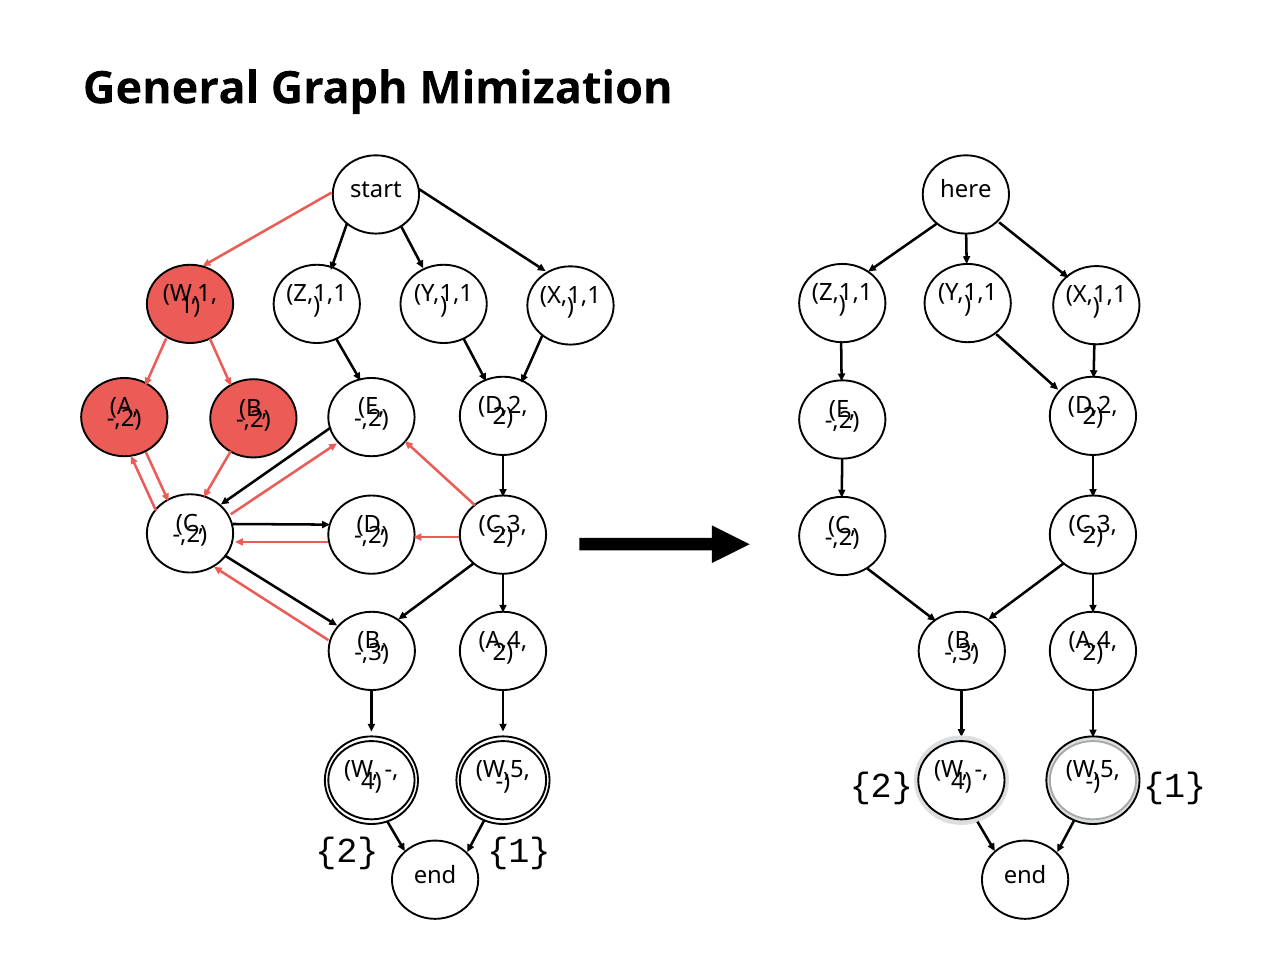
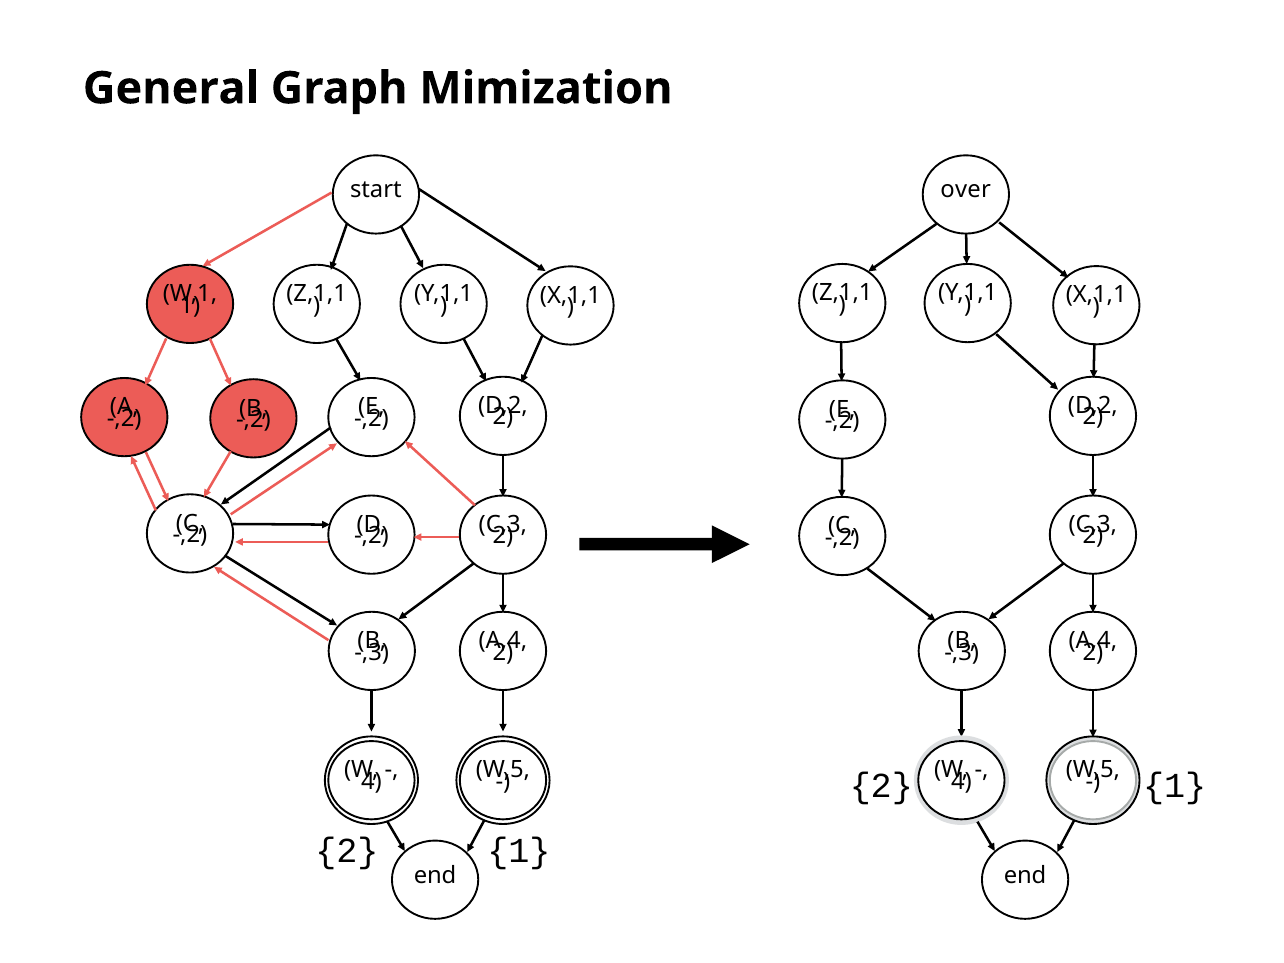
here: here -> over
